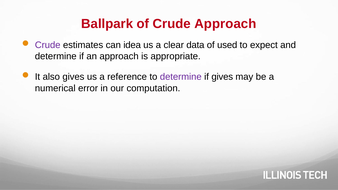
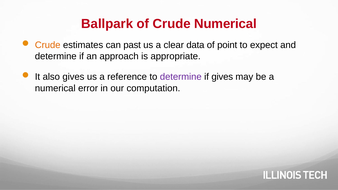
Crude Approach: Approach -> Numerical
Crude at (48, 45) colour: purple -> orange
idea: idea -> past
used: used -> point
